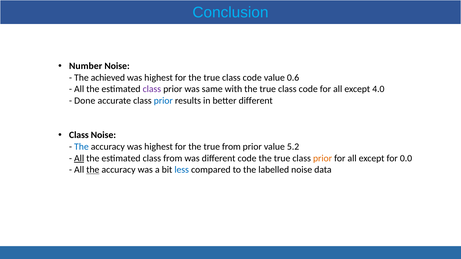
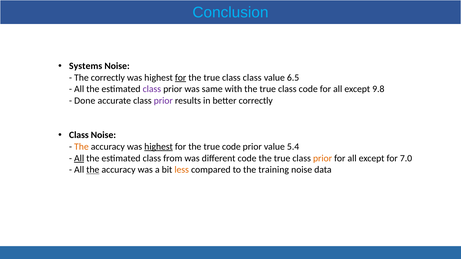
Number: Number -> Systems
The achieved: achieved -> correctly
for at (181, 78) underline: none -> present
code at (252, 78): code -> class
0.6: 0.6 -> 6.5
4.0: 4.0 -> 9.8
prior at (163, 101) colour: blue -> purple
better different: different -> correctly
The at (81, 147) colour: blue -> orange
highest at (159, 147) underline: none -> present
true from: from -> code
5.2: 5.2 -> 5.4
0.0: 0.0 -> 7.0
less colour: blue -> orange
labelled: labelled -> training
